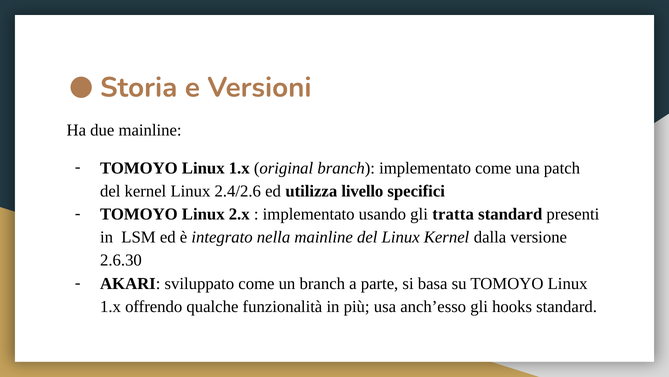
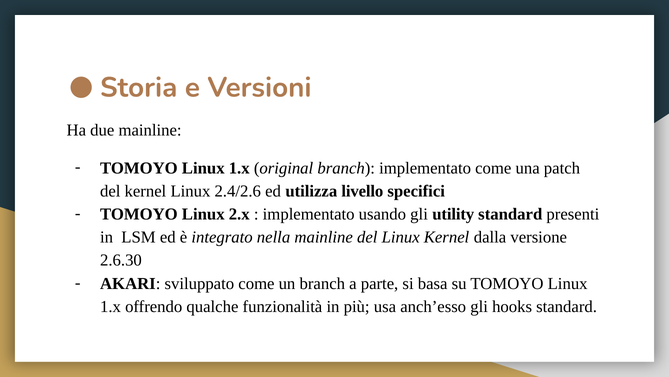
tratta: tratta -> utility
